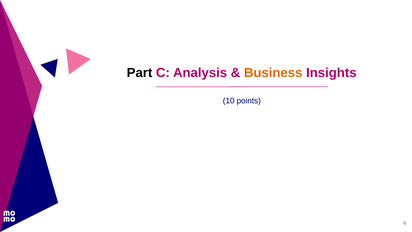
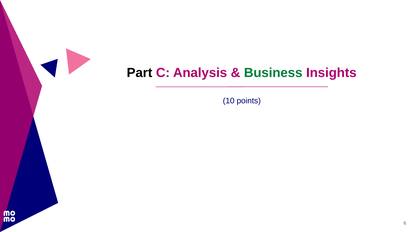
Business colour: orange -> green
